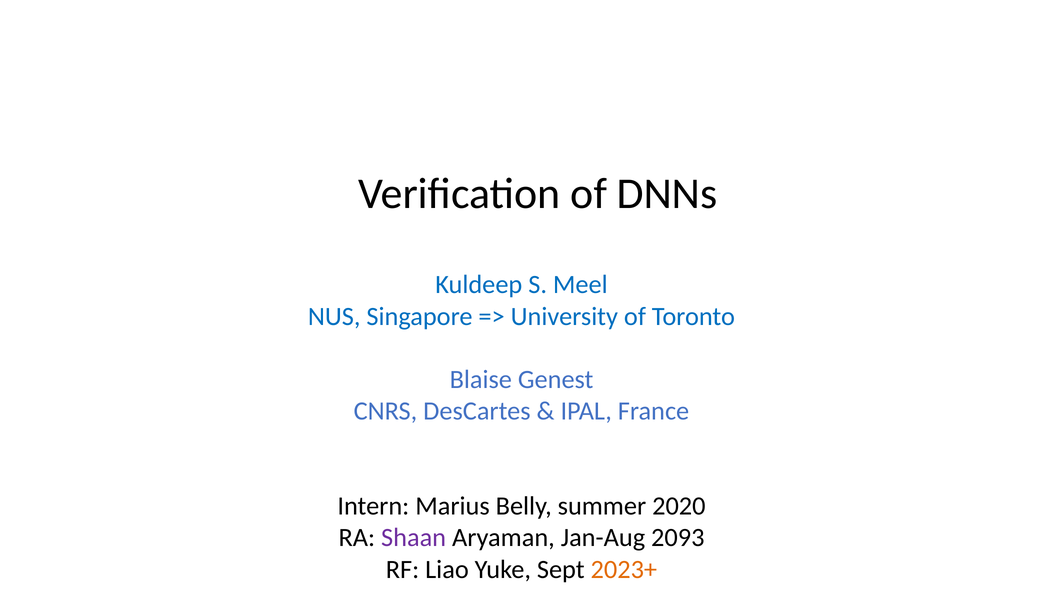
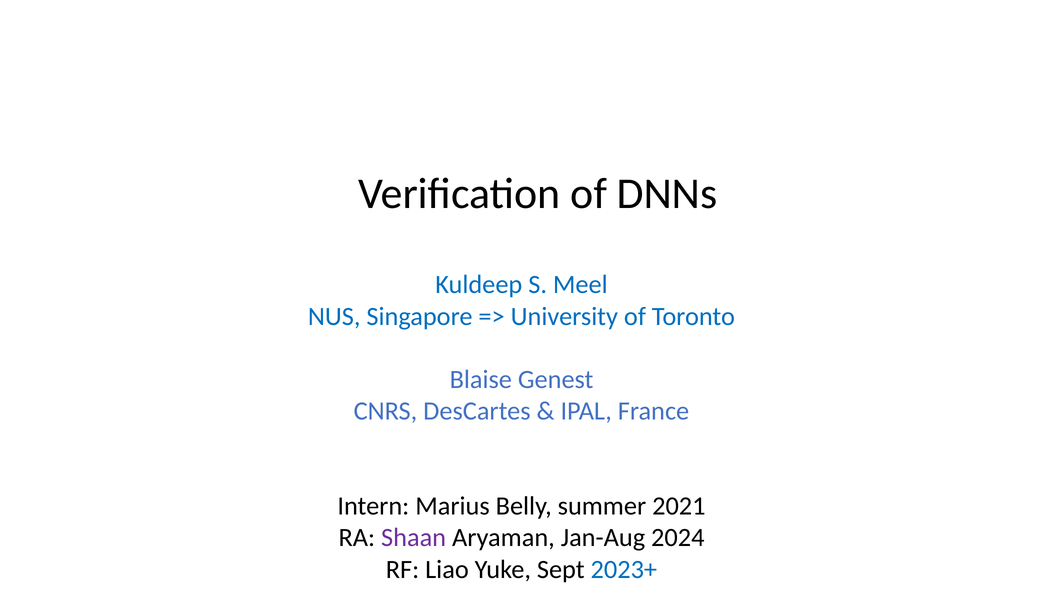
2020: 2020 -> 2021
2093: 2093 -> 2024
2023+ colour: orange -> blue
